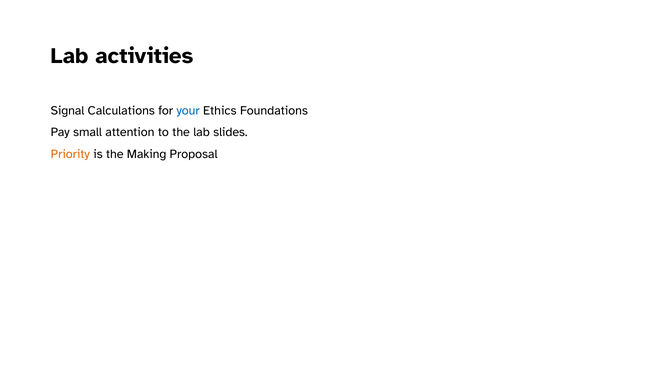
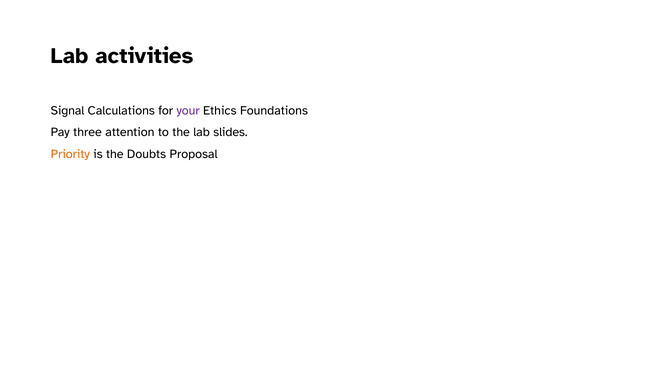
your colour: blue -> purple
small: small -> three
Making: Making -> Doubts
